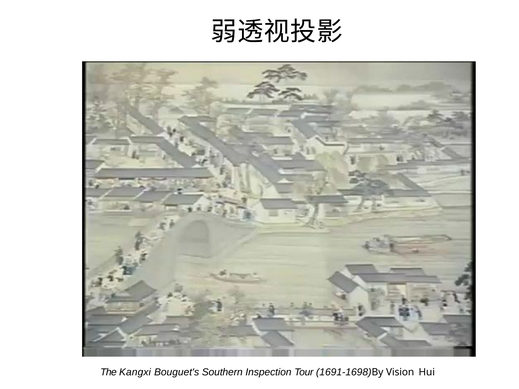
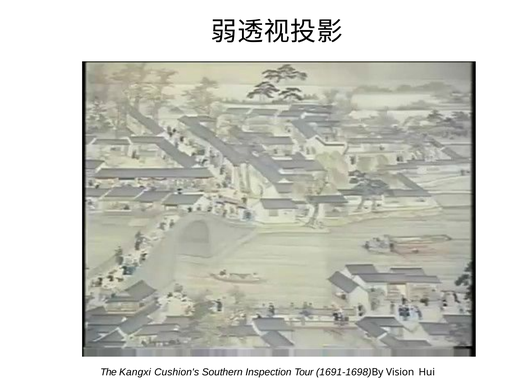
Bouguet's: Bouguet's -> Cushion's
